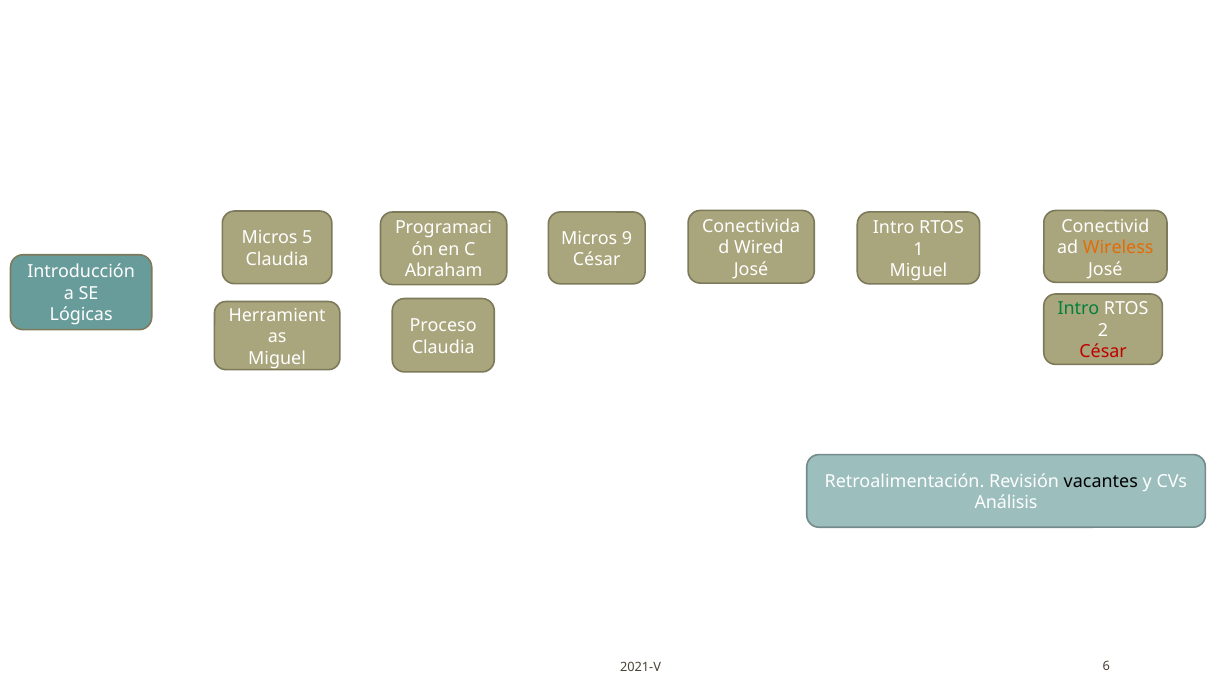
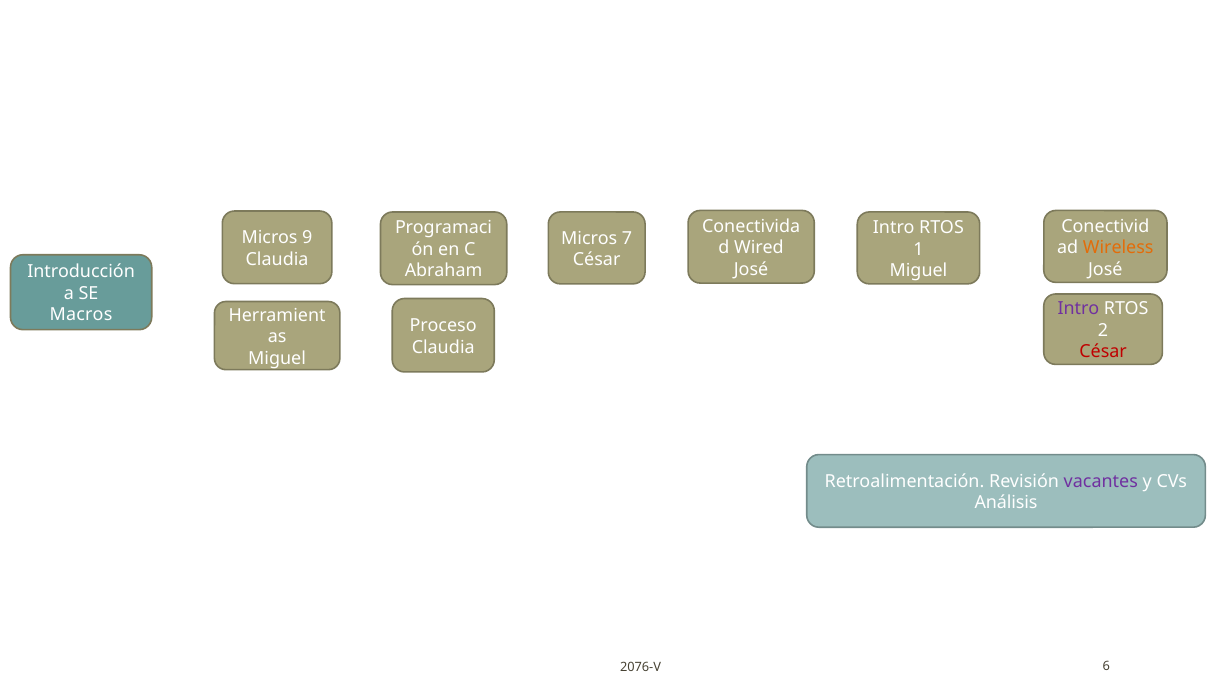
5: 5 -> 9
9: 9 -> 7
Intro at (1078, 309) colour: green -> purple
Lógicas: Lógicas -> Macros
vacantes colour: black -> purple
2021-V: 2021-V -> 2076-V
